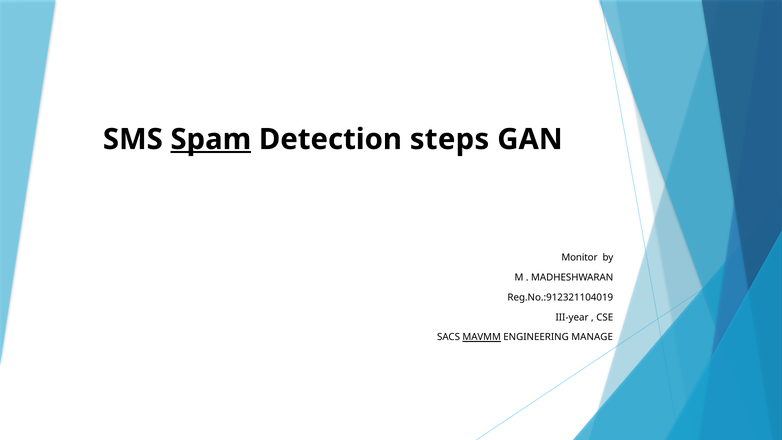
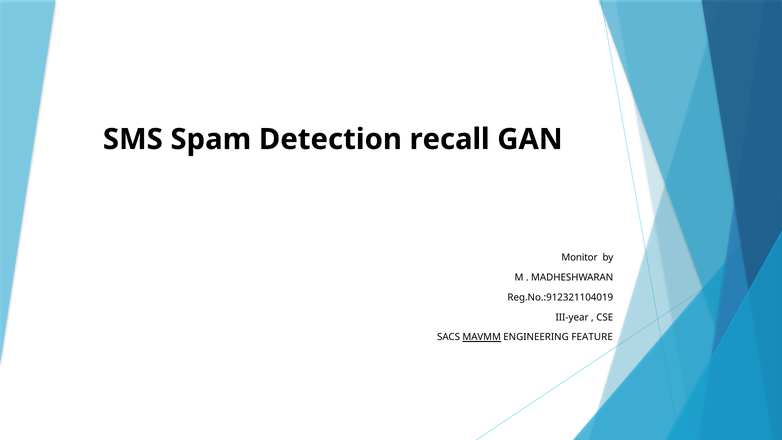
Spam underline: present -> none
steps: steps -> recall
MANAGE: MANAGE -> FEATURE
